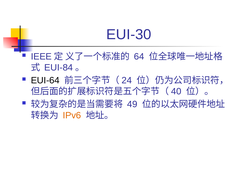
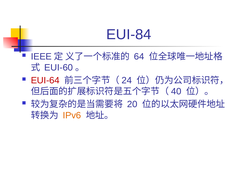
EUI-30: EUI-30 -> EUI-84
EUI-84: EUI-84 -> EUI-60
EUI-64 colour: black -> red
49: 49 -> 20
